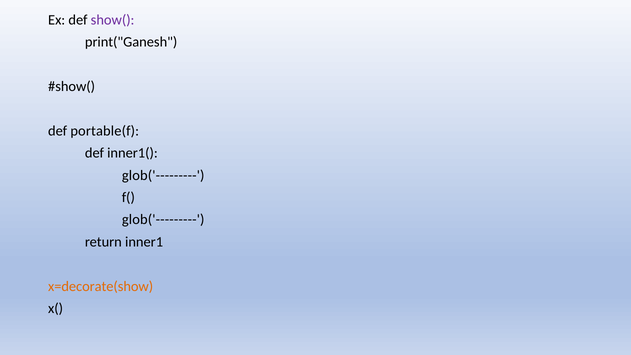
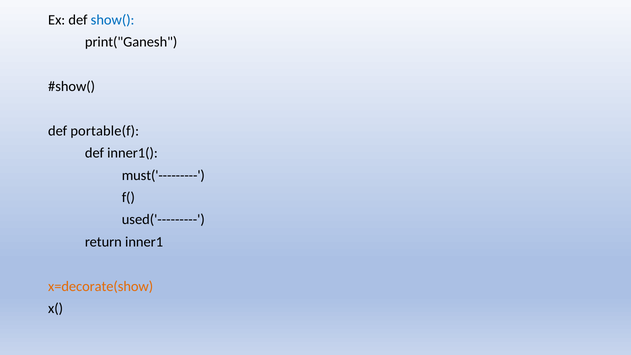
show( colour: purple -> blue
glob('--------- at (163, 175): glob('--------- -> must('---------
glob('--------- at (163, 220): glob('--------- -> used('---------
